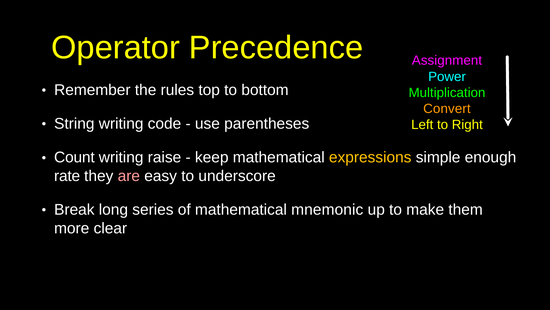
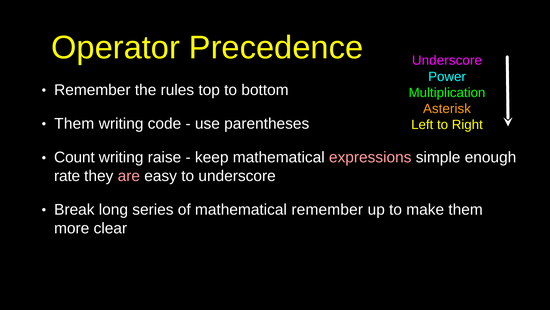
Assignment at (447, 60): Assignment -> Underscore
Convert: Convert -> Asterisk
String at (74, 124): String -> Them
expressions colour: yellow -> pink
mathematical mnemonic: mnemonic -> remember
